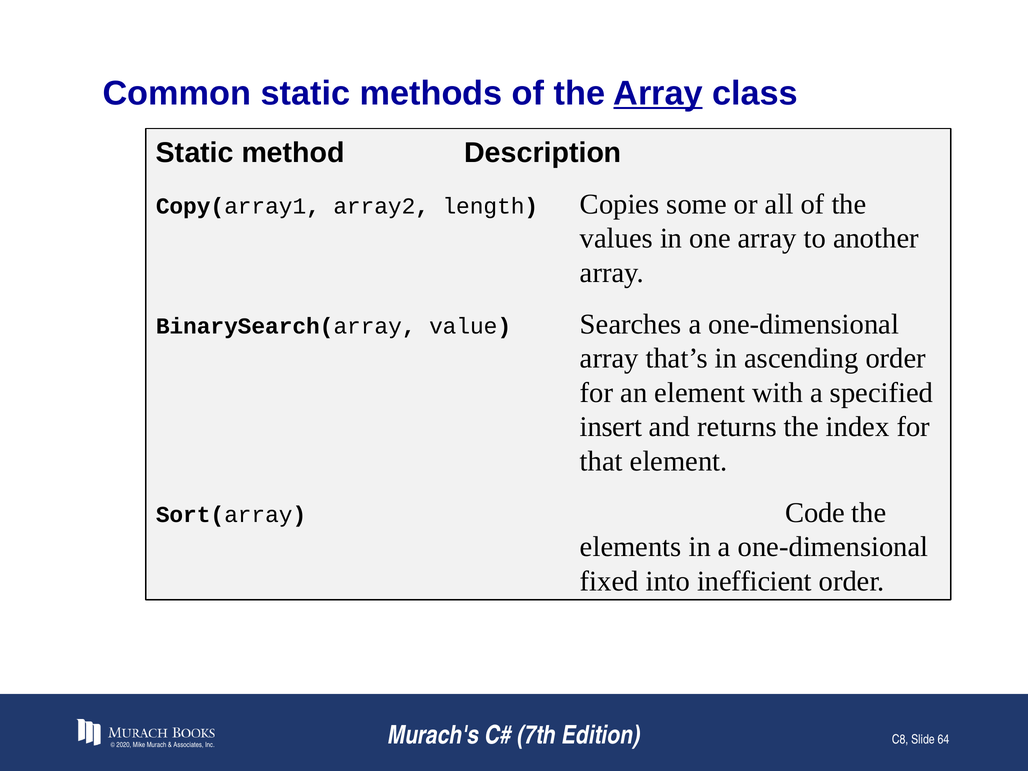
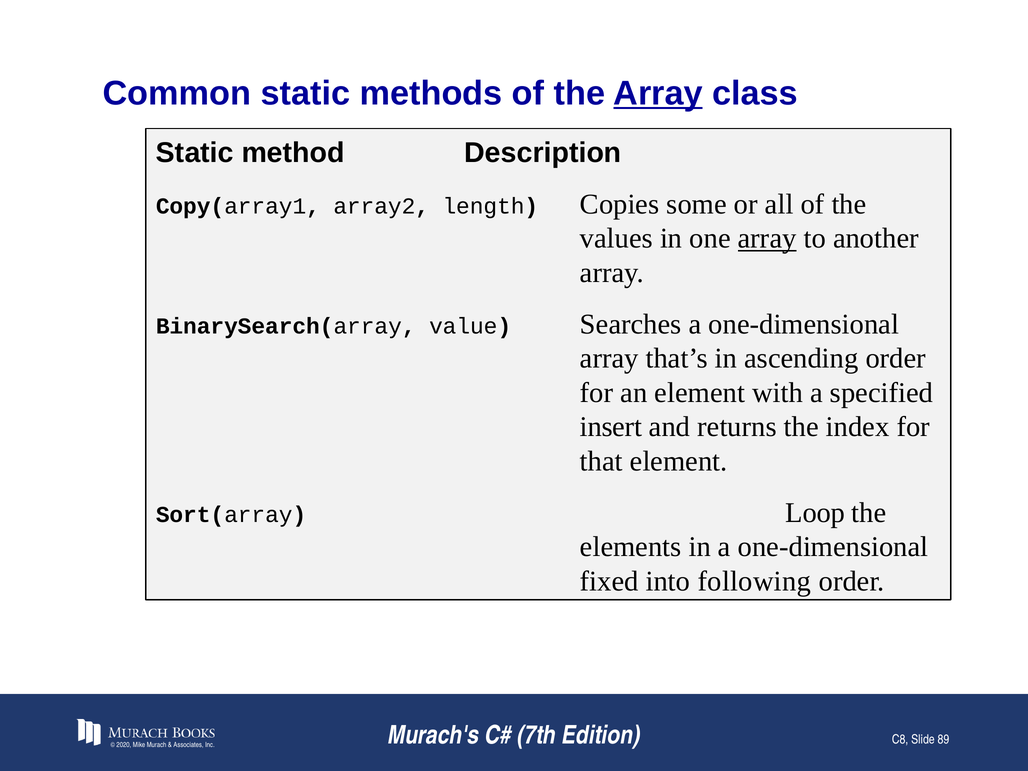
array at (767, 239) underline: none -> present
Code: Code -> Loop
inefficient: inefficient -> following
64: 64 -> 89
